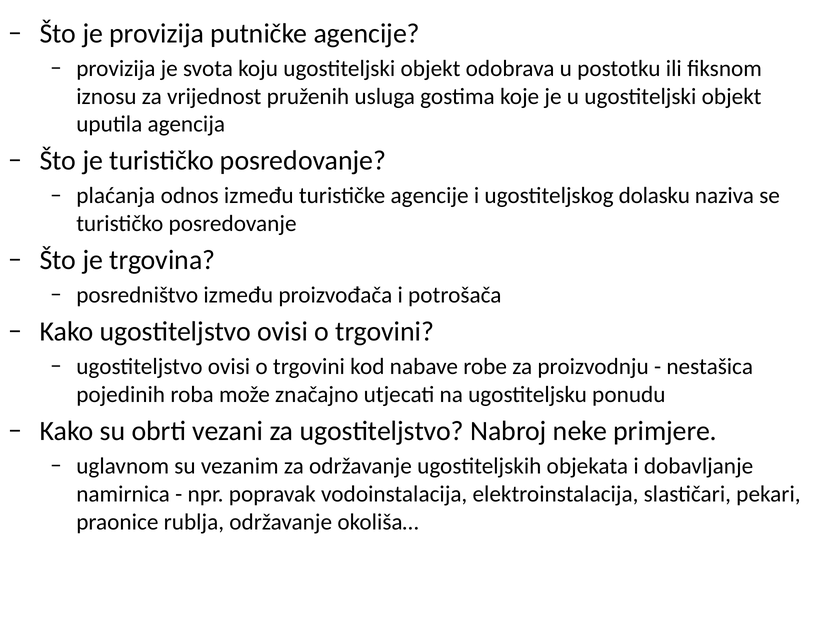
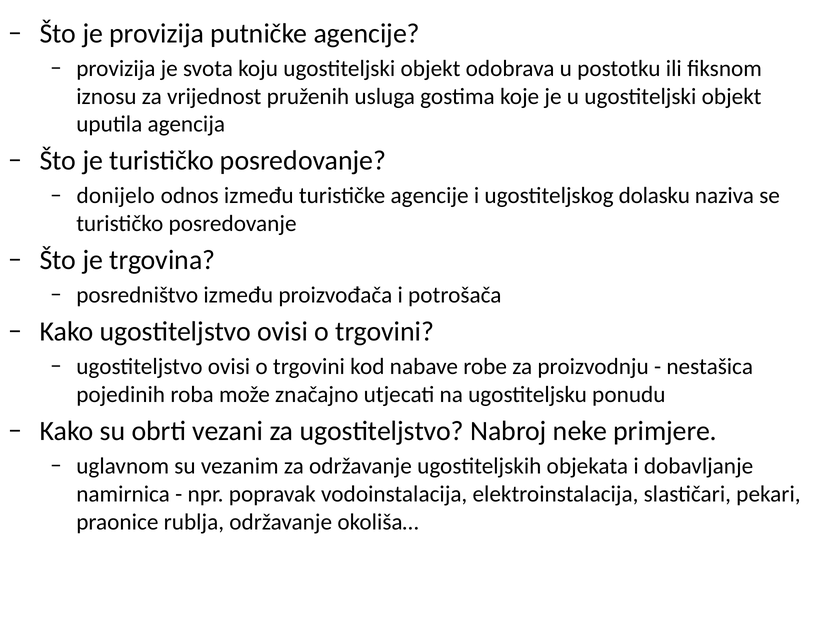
plaćanja: plaćanja -> donijelo
